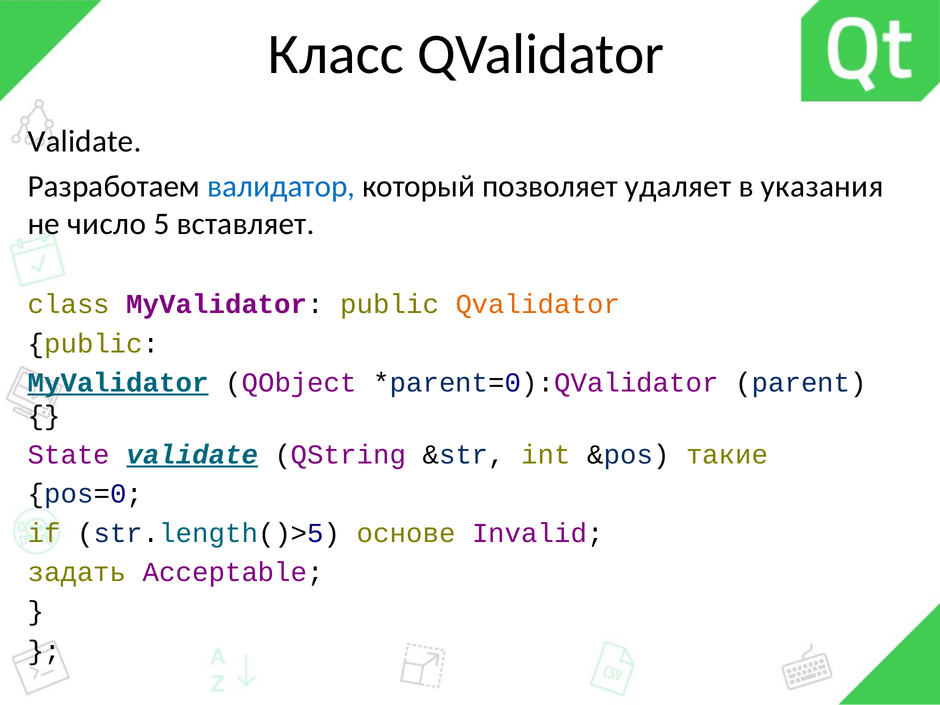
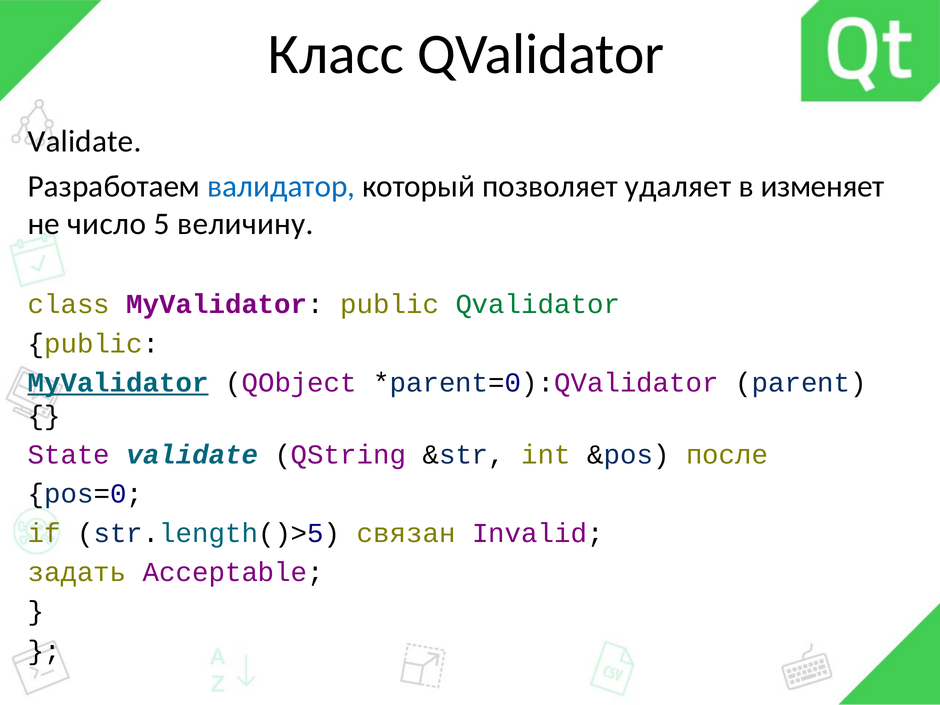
указания: указания -> изменяет
вставляет: вставляет -> величину
Qvalidator at (538, 304) colour: orange -> green
validate at (192, 455) underline: present -> none
такие: такие -> после
основе: основе -> связан
